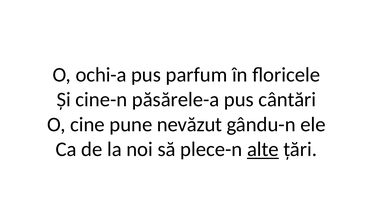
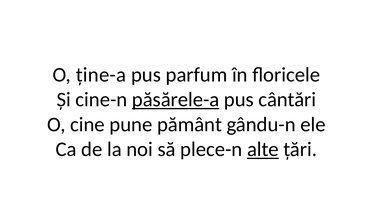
ochi-a: ochi-a -> ține-a
păsărele-a underline: none -> present
nevăzut: nevăzut -> pământ
